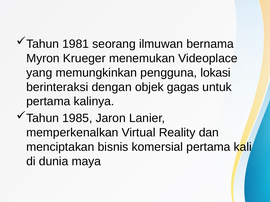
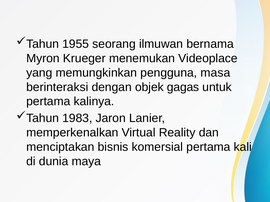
1981: 1981 -> 1955
lokasi: lokasi -> masa
1985: 1985 -> 1983
